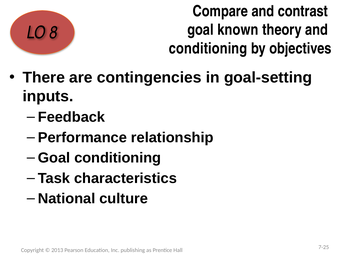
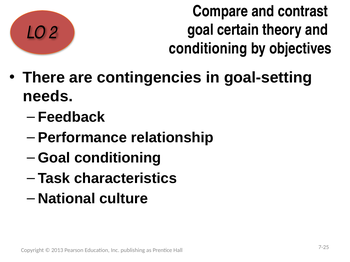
known: known -> certain
8: 8 -> 2
inputs: inputs -> needs
